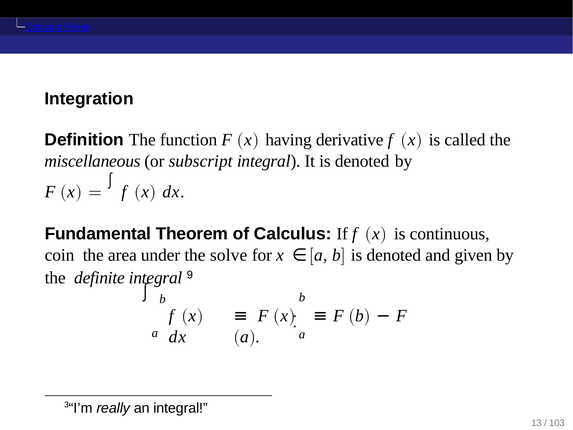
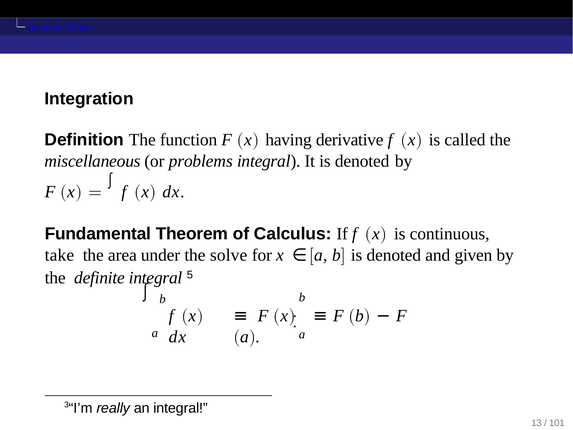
subscript: subscript -> problems
coin: coin -> take
9: 9 -> 5
103: 103 -> 101
